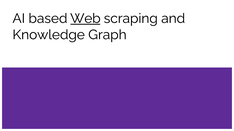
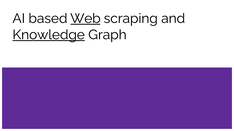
Knowledge underline: none -> present
